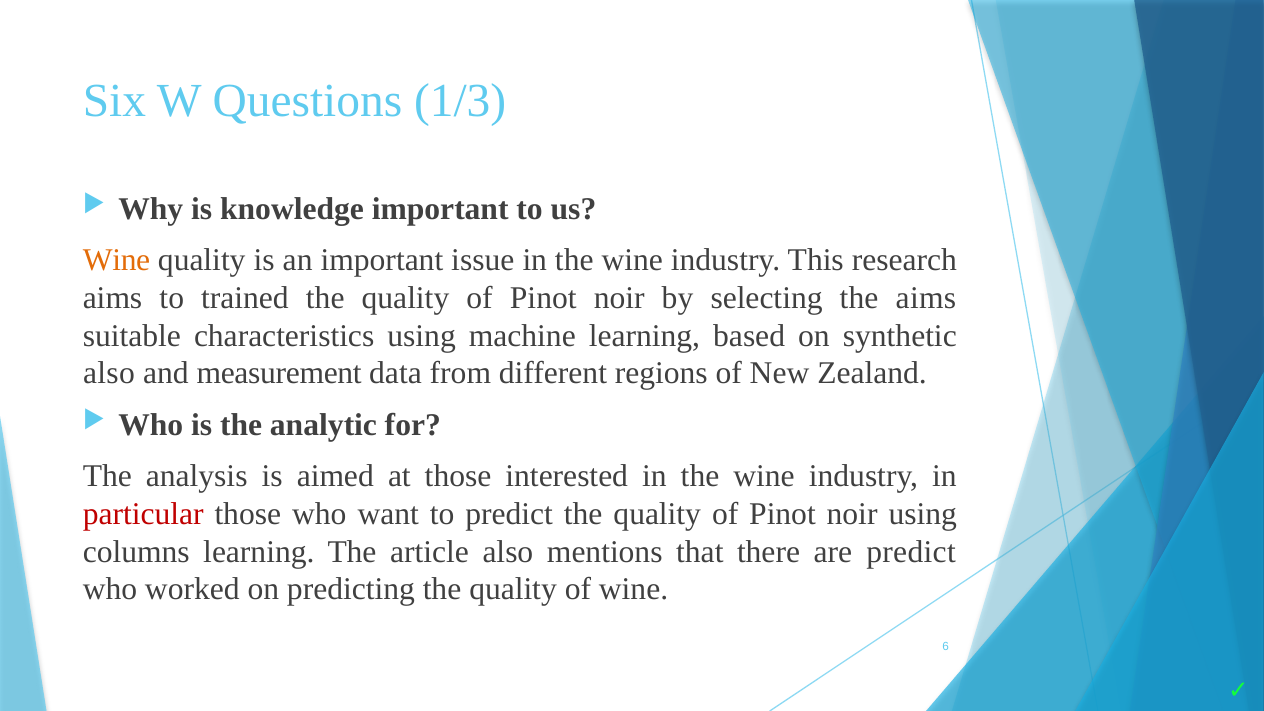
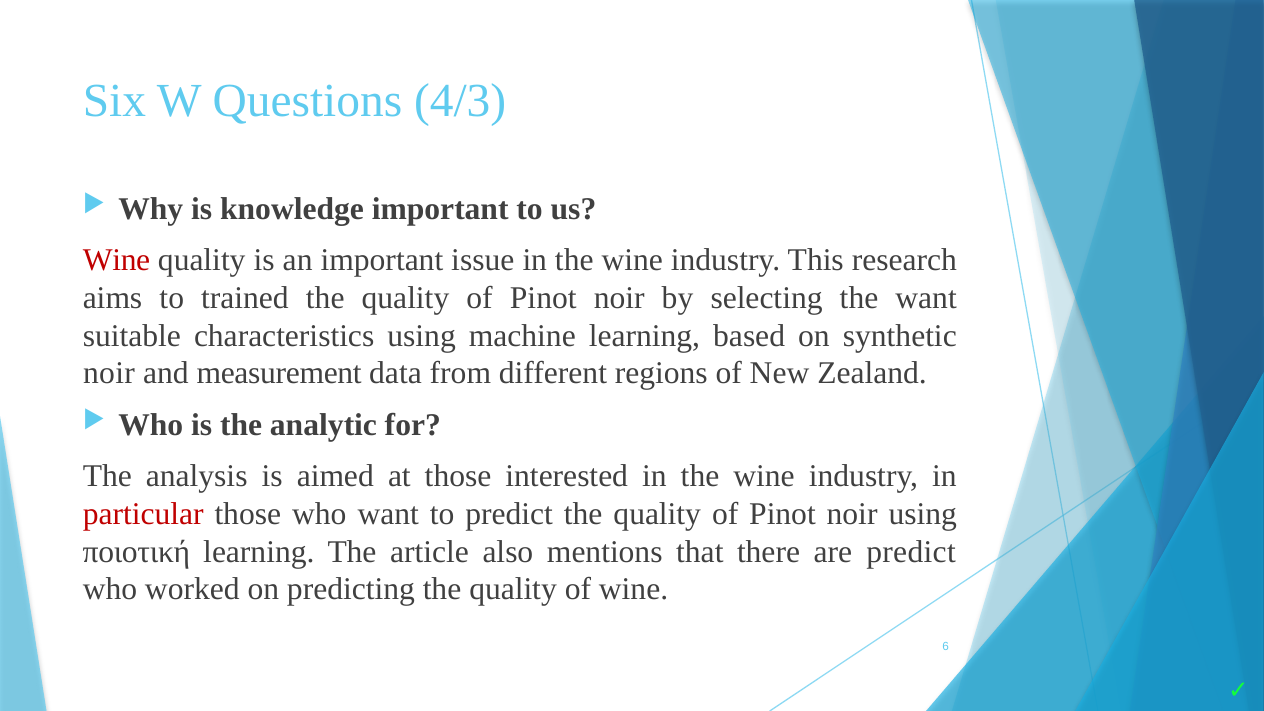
1/3: 1/3 -> 4/3
Wine at (117, 260) colour: orange -> red
the aims: aims -> want
also at (109, 374): also -> noir
columns: columns -> ποιοτική
